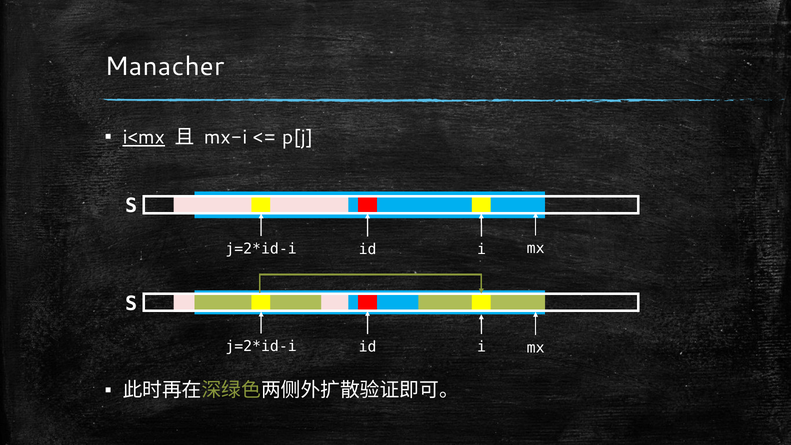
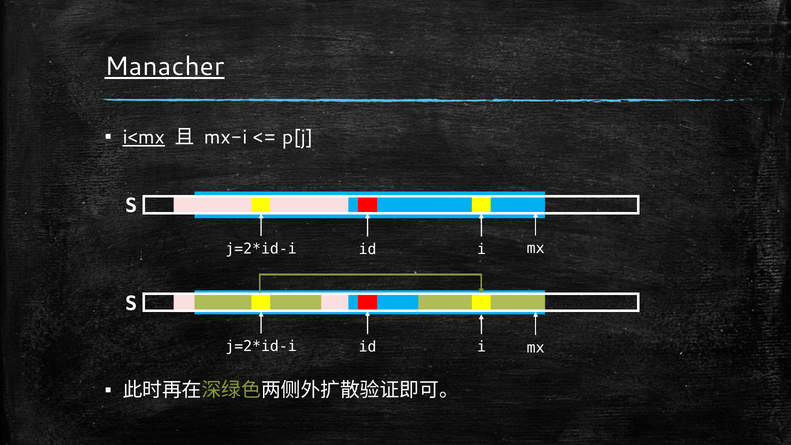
Manacher underline: none -> present
